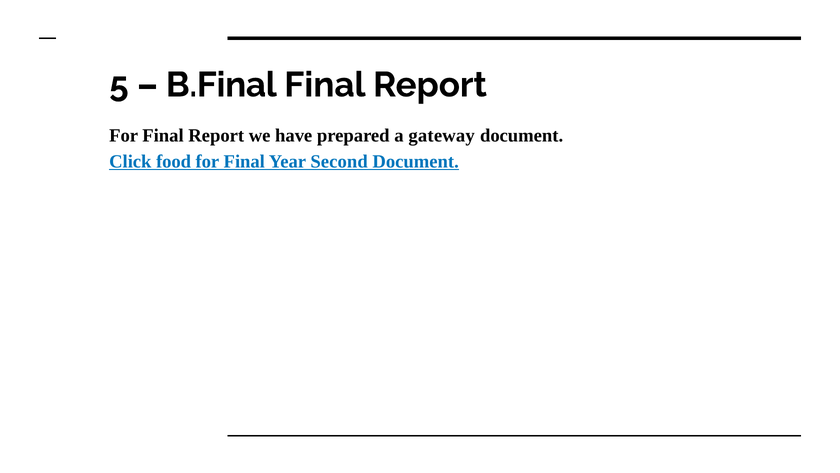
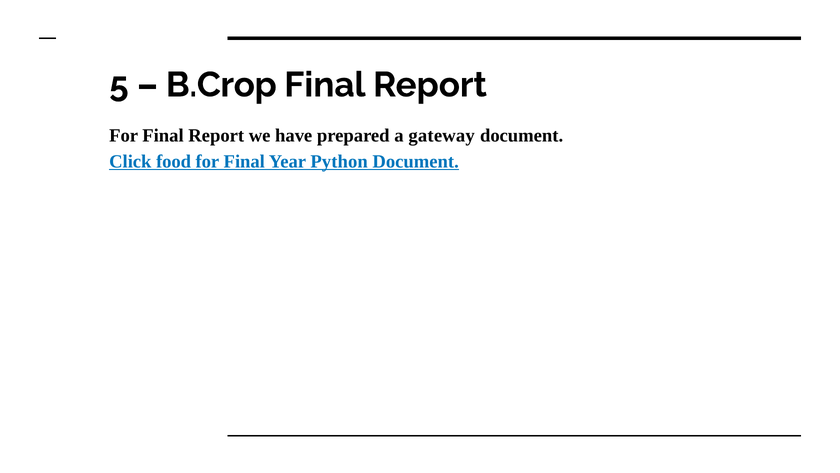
B.Final: B.Final -> B.Crop
Second: Second -> Python
